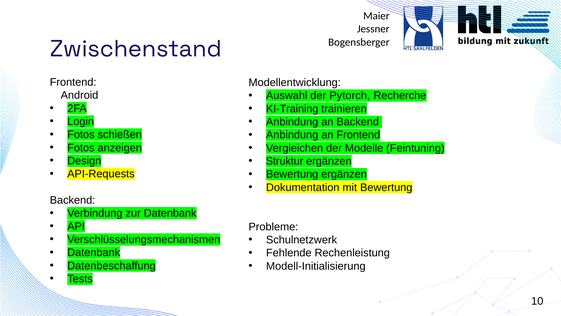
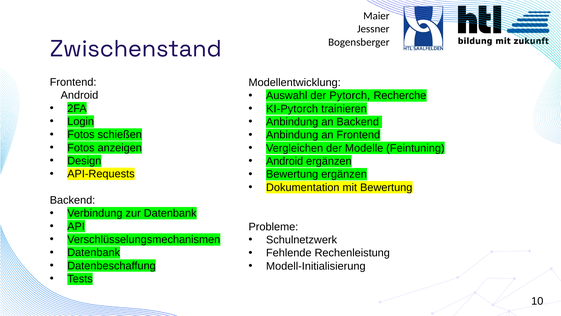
KI-Training: KI-Training -> KI-Pytorch
Struktur at (285, 161): Struktur -> Android
